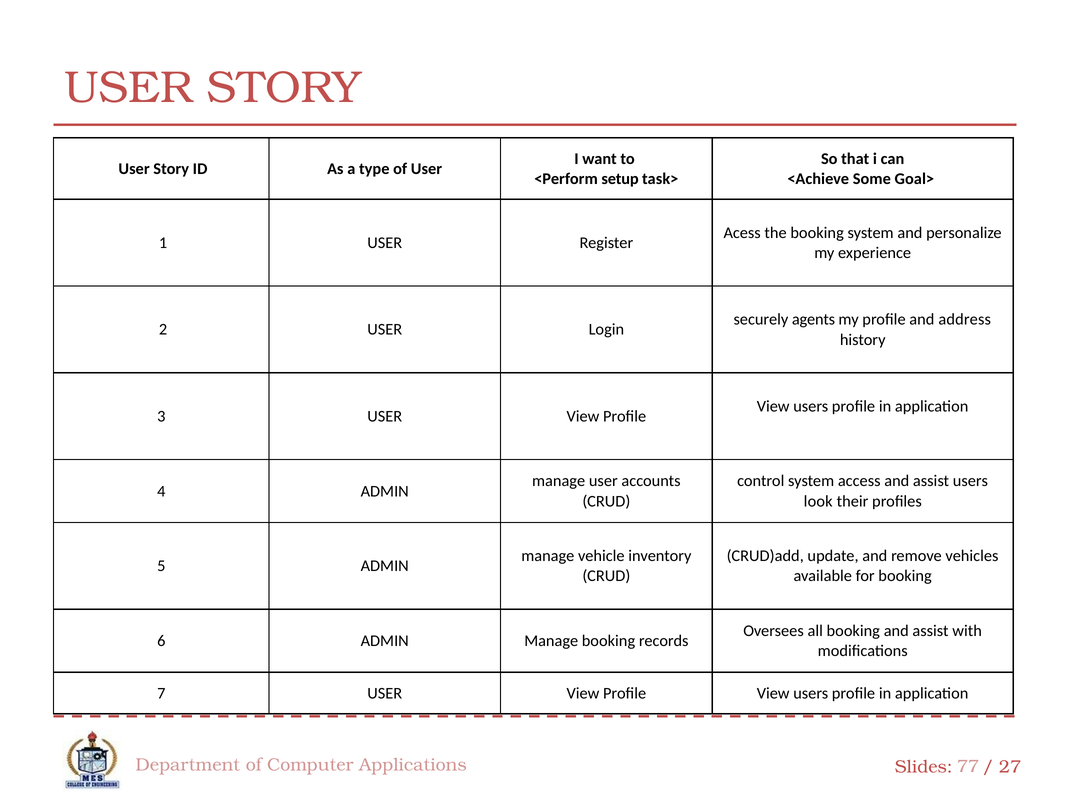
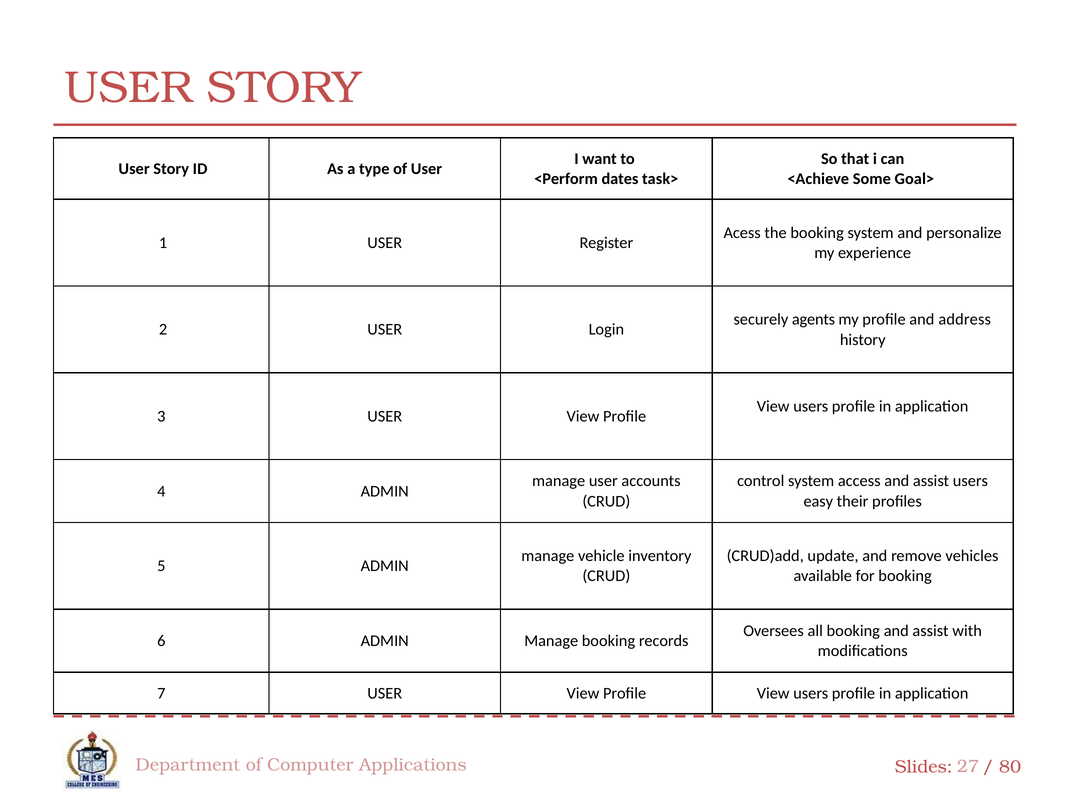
setup: setup -> dates
look: look -> easy
77: 77 -> 27
27: 27 -> 80
